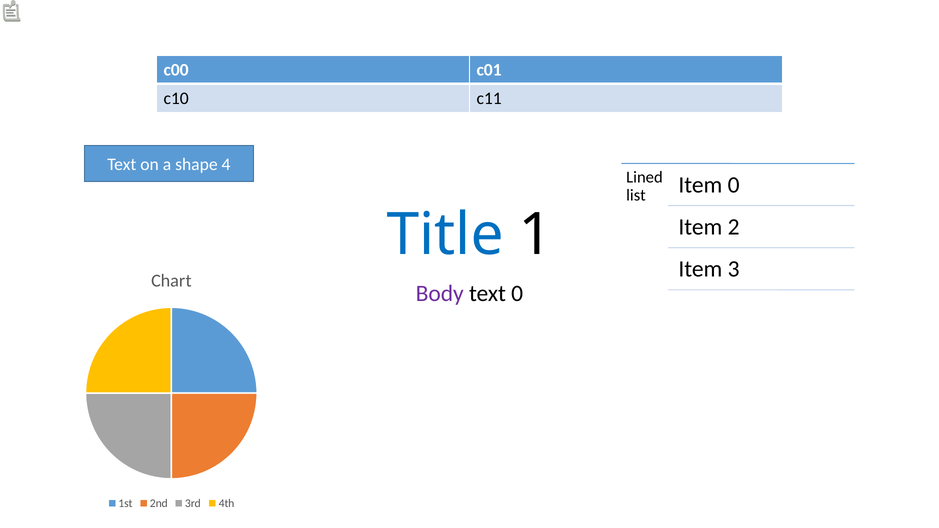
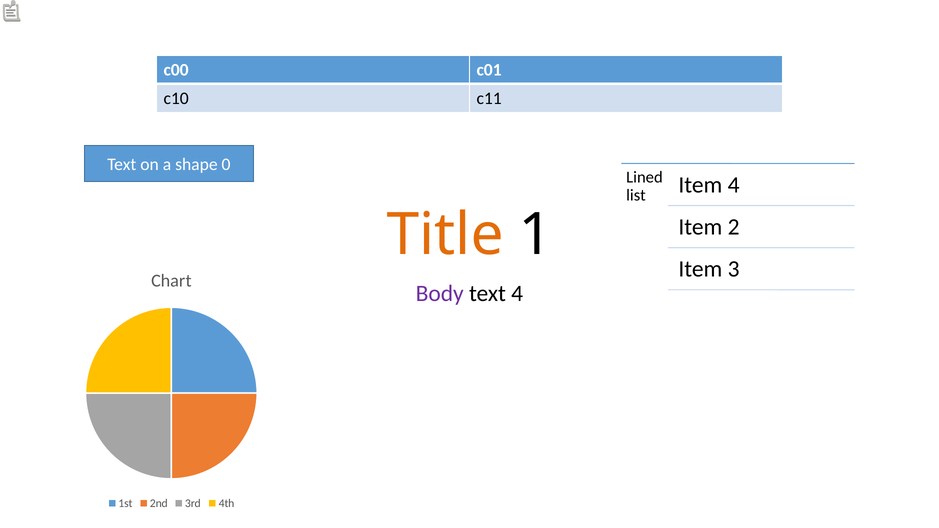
4: 4 -> 0
0 at (734, 185): 0 -> 4
Title colour: blue -> orange
text 0: 0 -> 4
